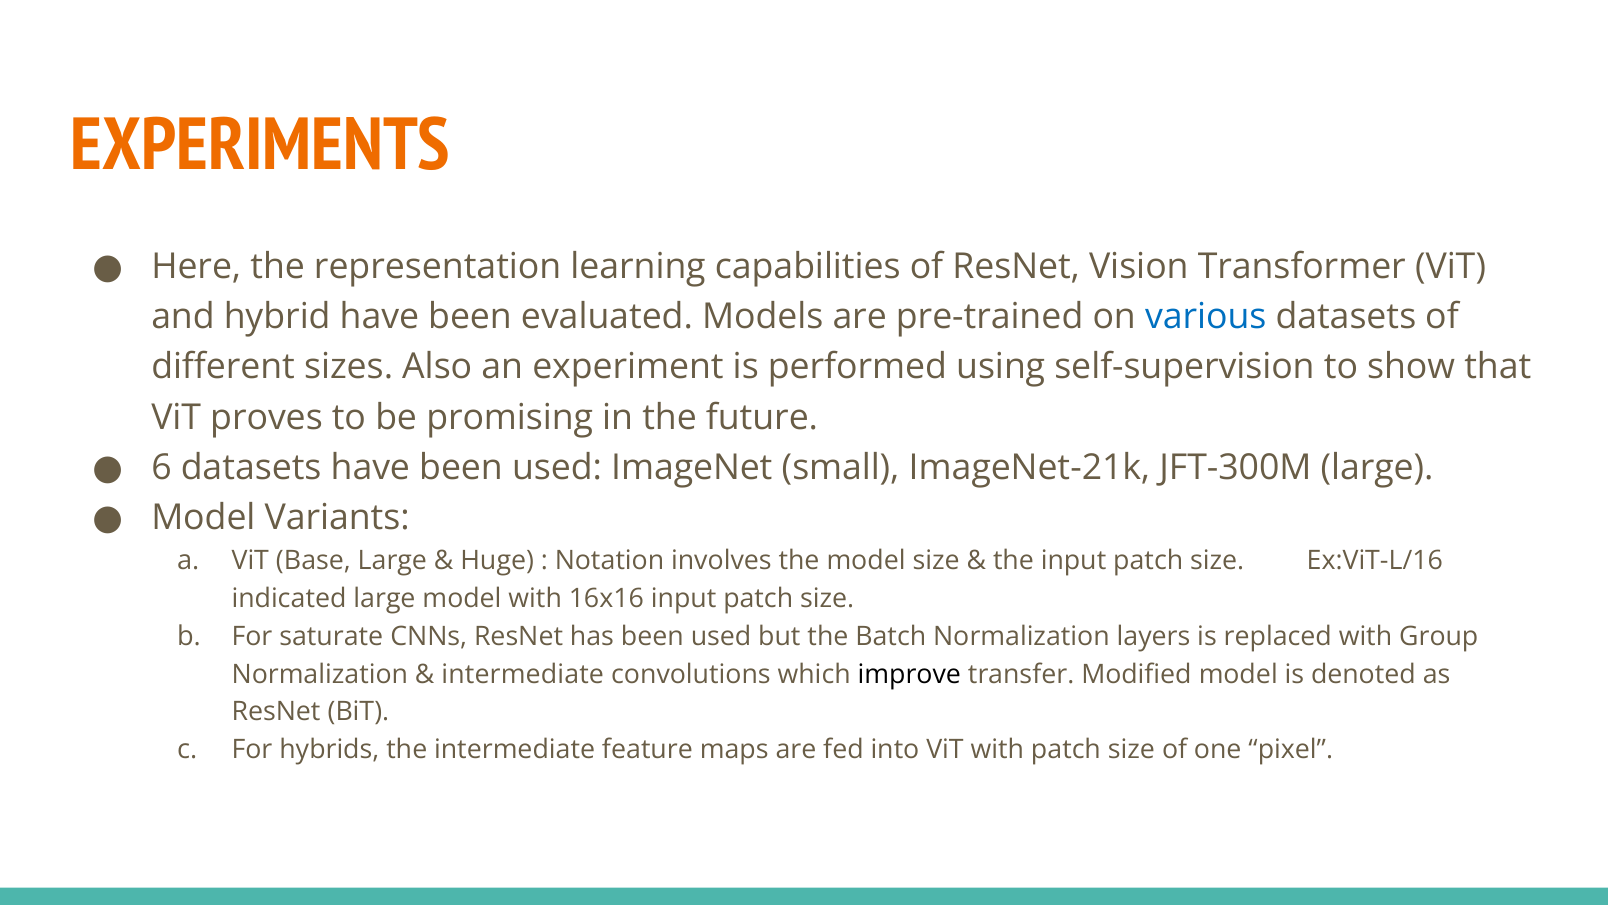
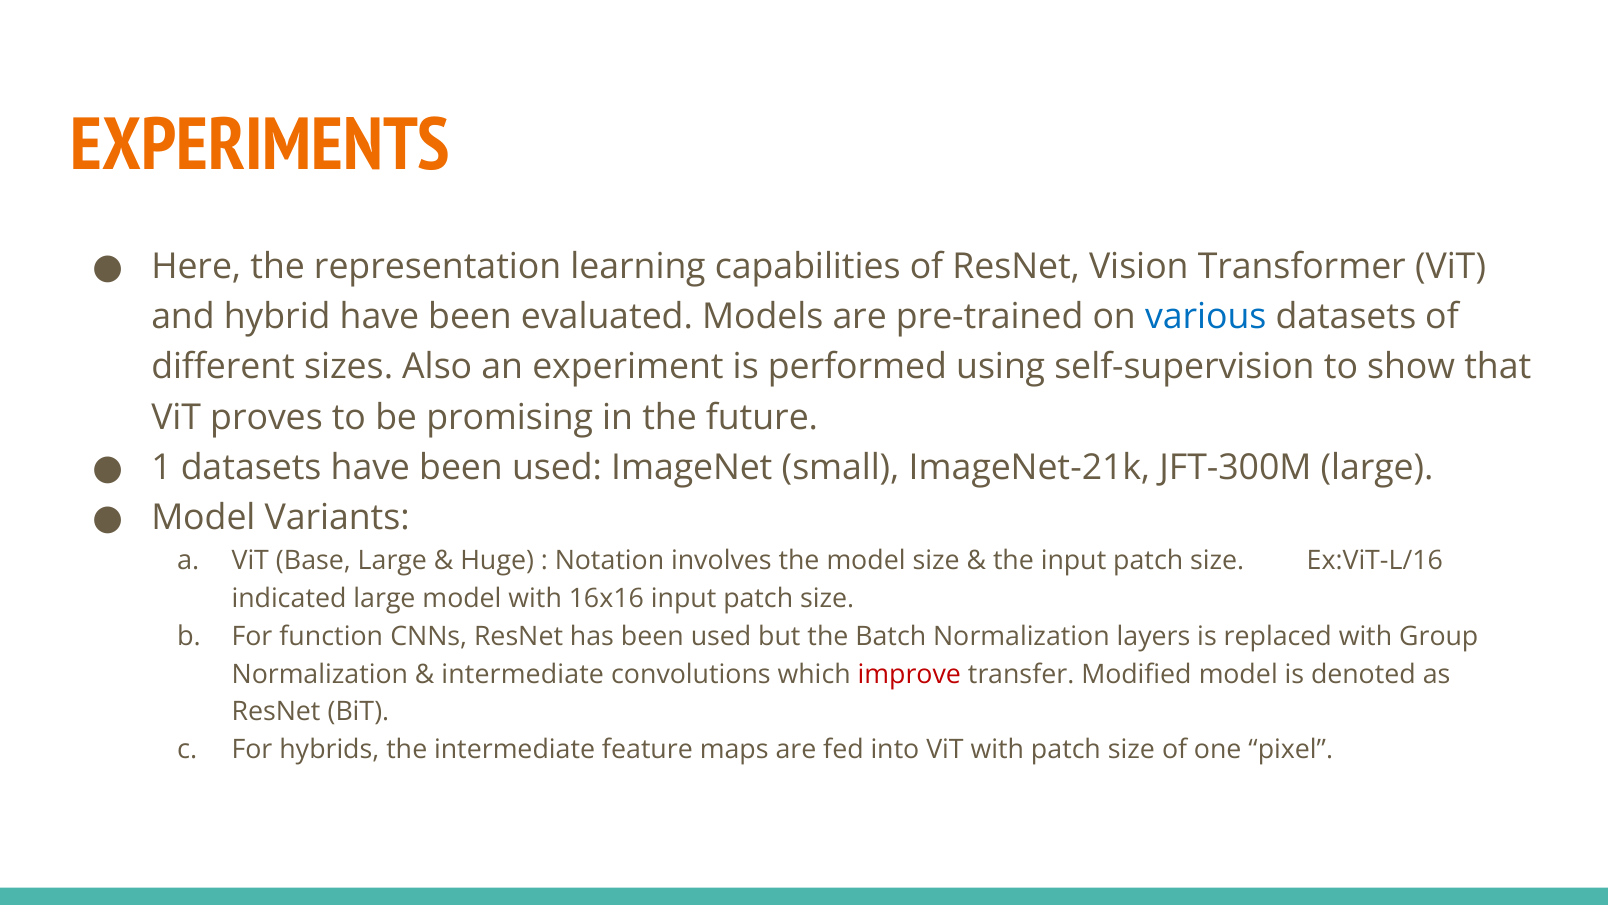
6: 6 -> 1
saturate: saturate -> function
improve colour: black -> red
